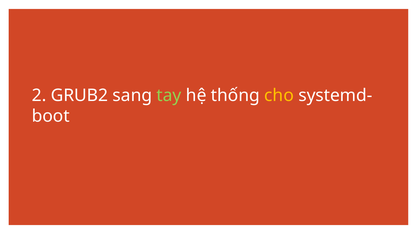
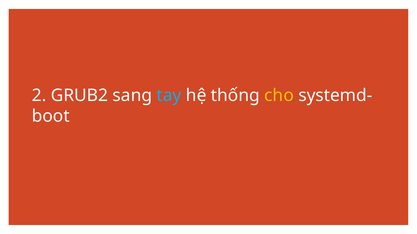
tay colour: light green -> light blue
